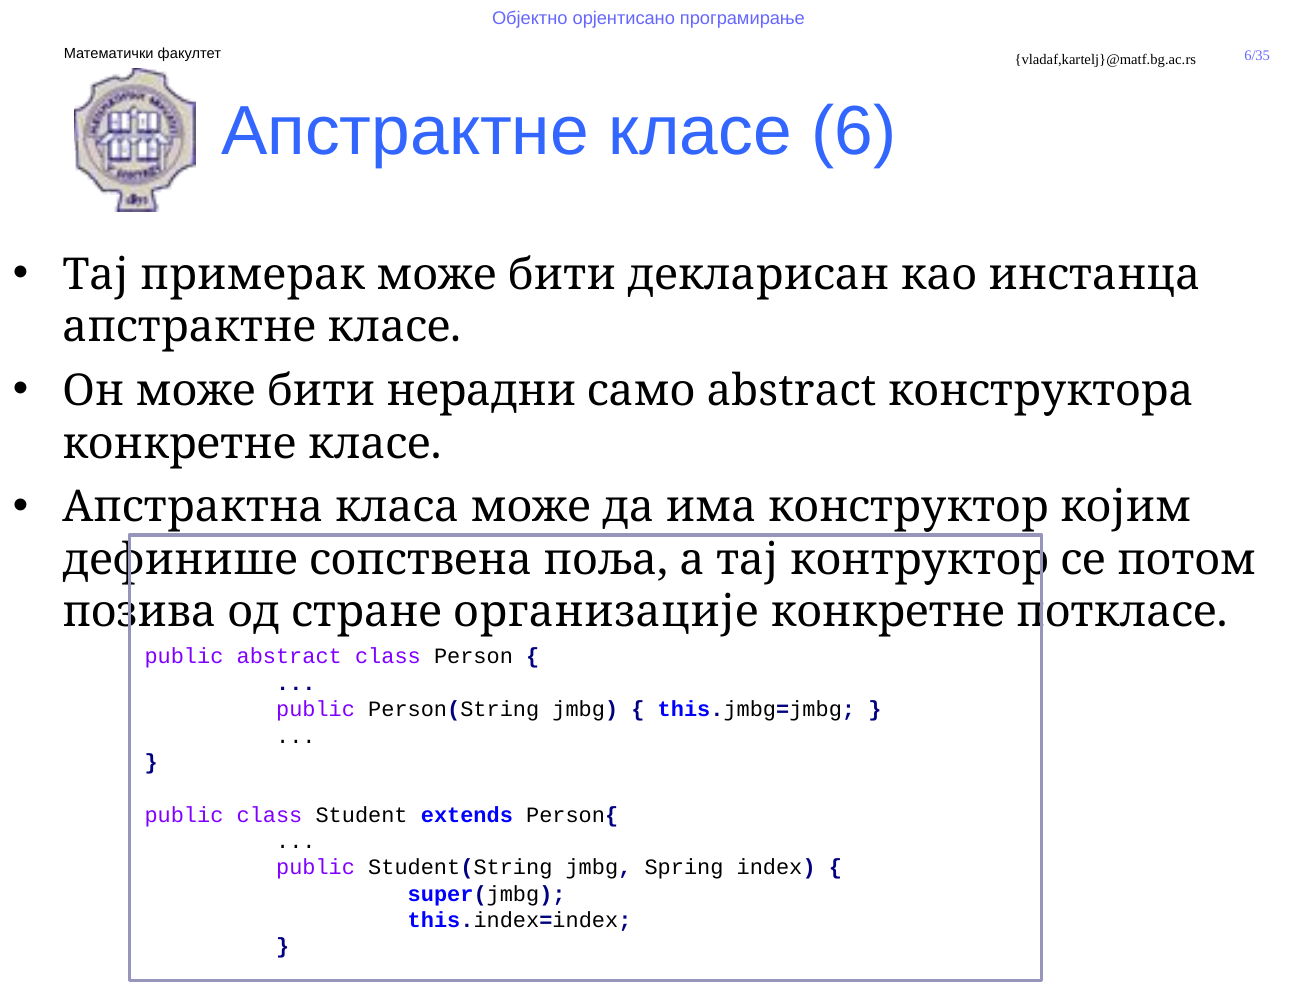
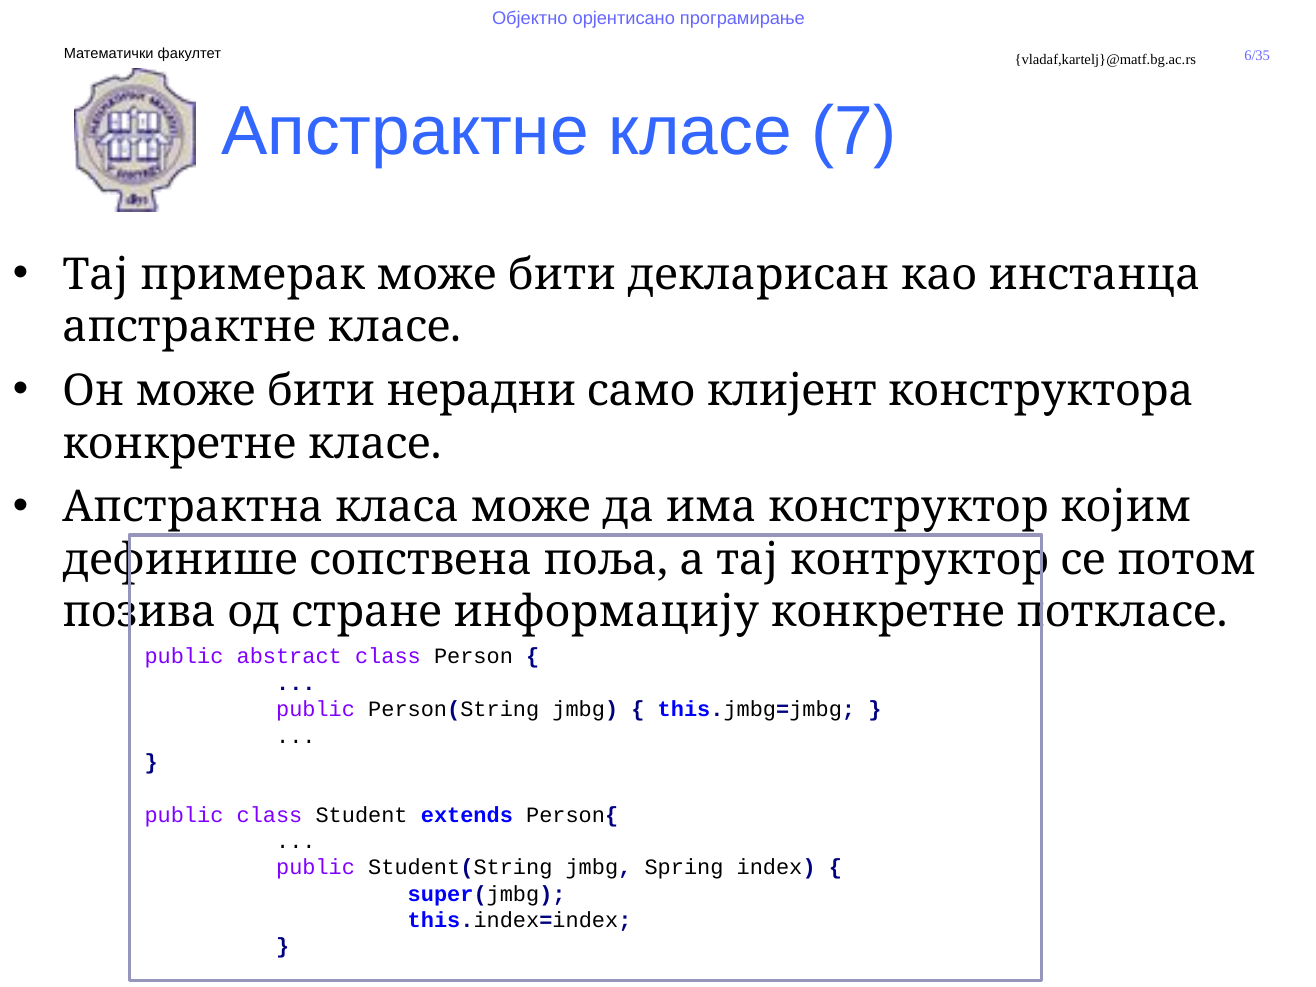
6: 6 -> 7
само abstract: abstract -> клијент
организације: организације -> информацију
